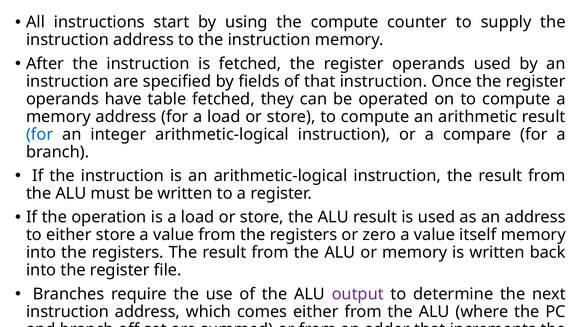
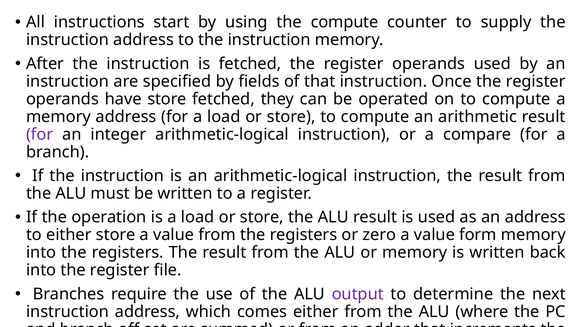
have table: table -> store
for at (40, 135) colour: blue -> purple
itself: itself -> form
